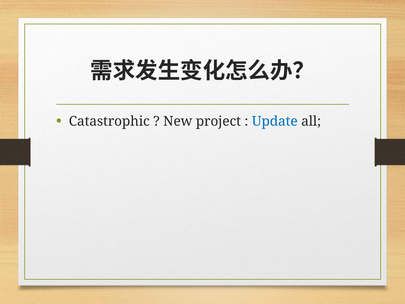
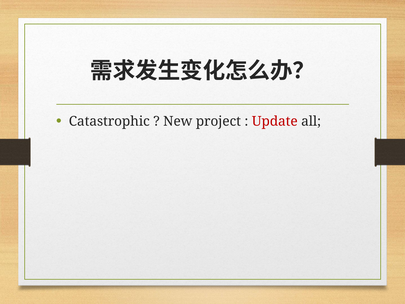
Update colour: blue -> red
